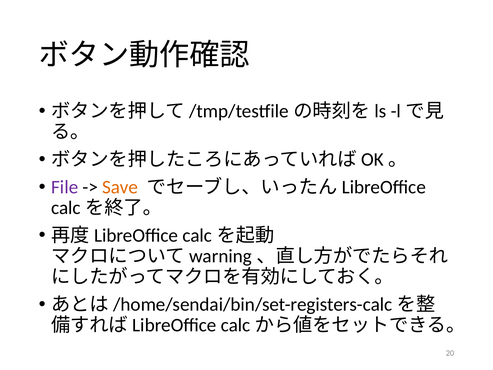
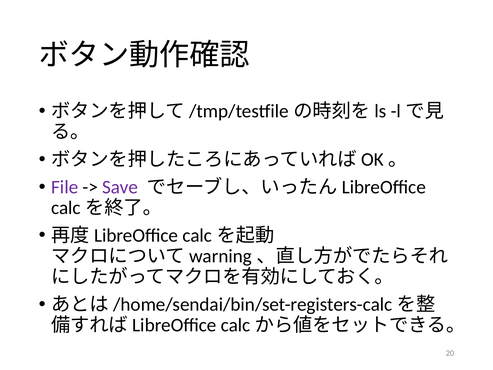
Save colour: orange -> purple
